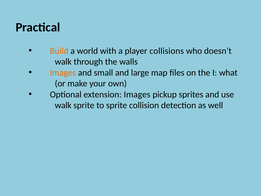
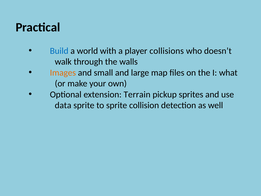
Build colour: orange -> blue
extension Images: Images -> Terrain
walk at (63, 105): walk -> data
